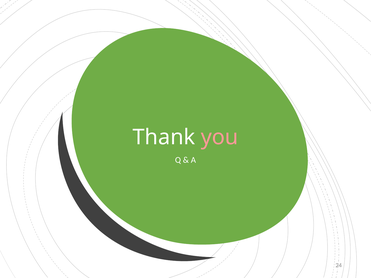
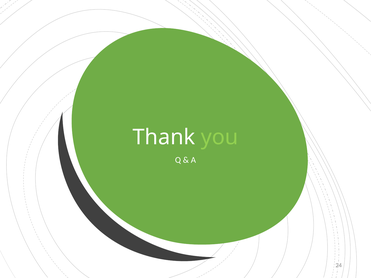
you colour: pink -> light green
